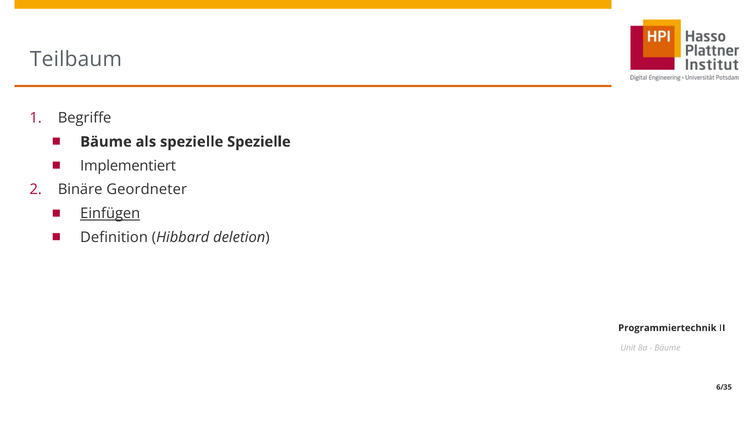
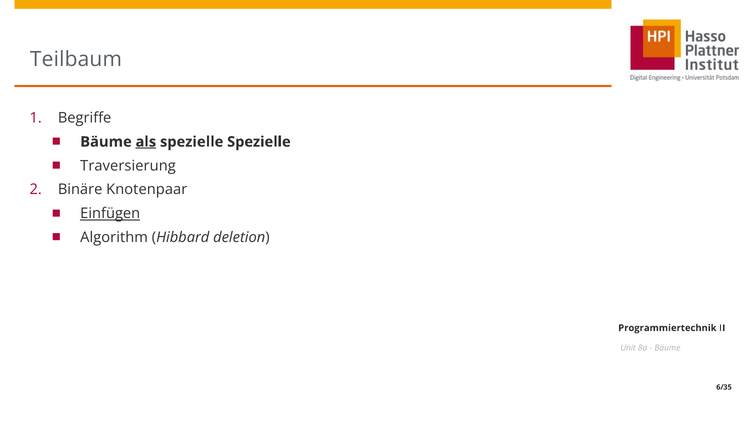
als underline: none -> present
Implementiert: Implementiert -> Traversierung
Geordneter: Geordneter -> Knotenpaar
Definition: Definition -> Algorithm
